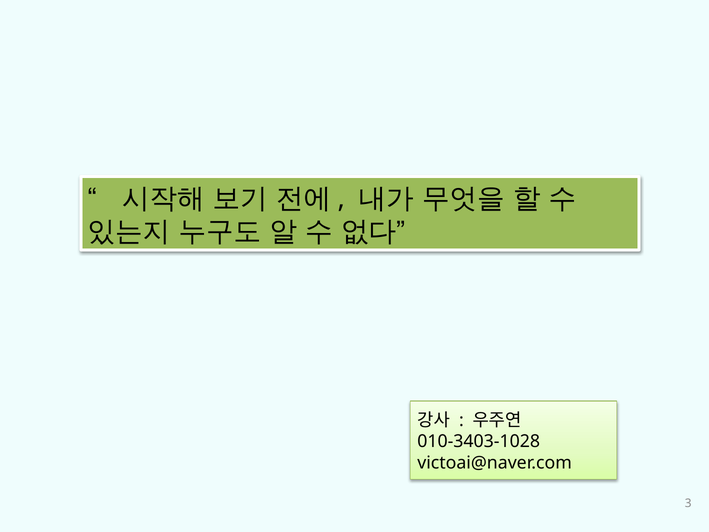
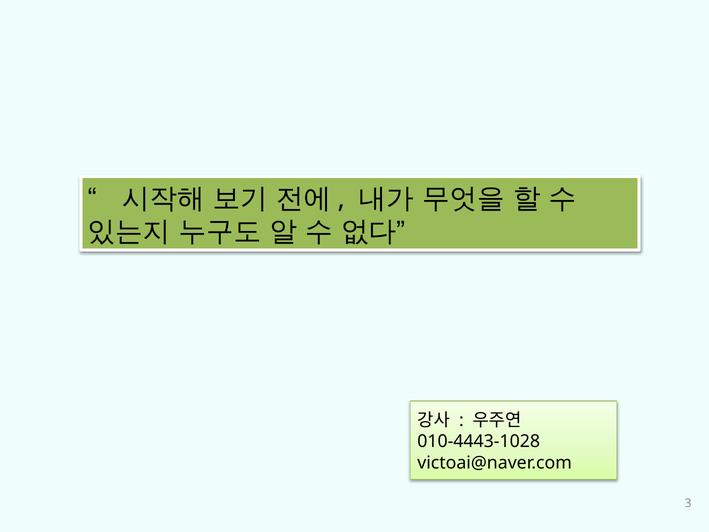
010-3403-1028: 010-3403-1028 -> 010-4443-1028
